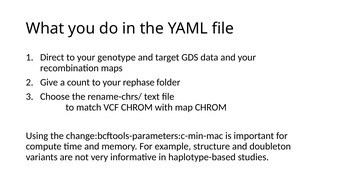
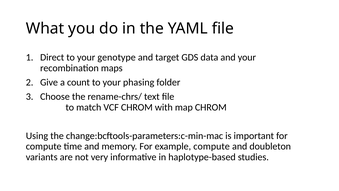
rephase: rephase -> phasing
example structure: structure -> compute
